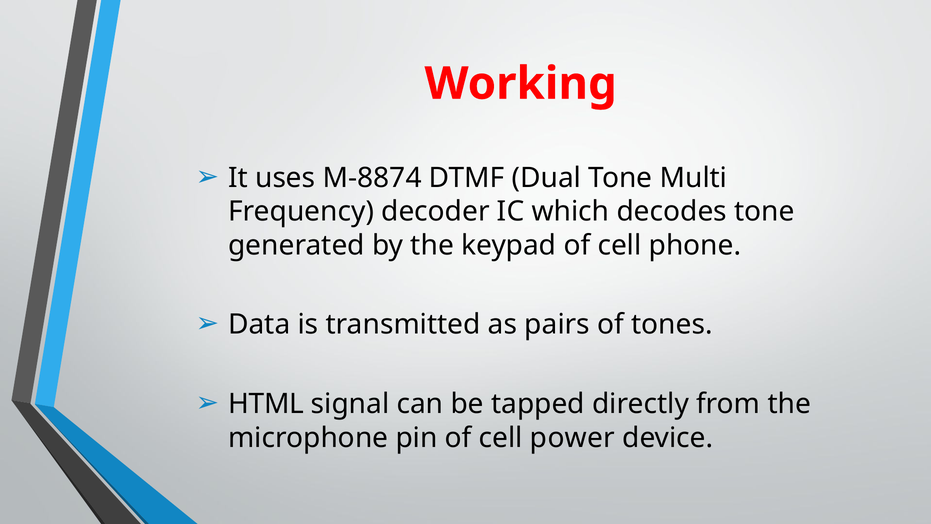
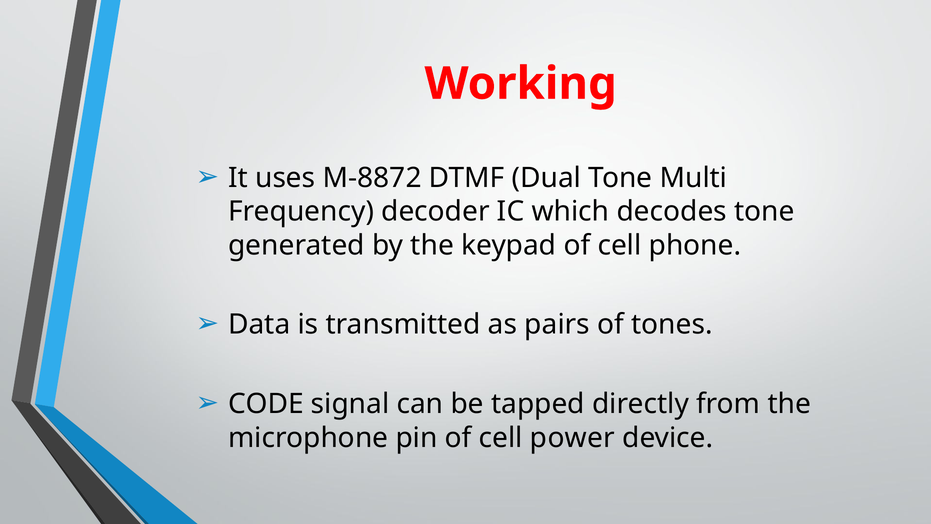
M-8874: M-8874 -> M-8872
HTML: HTML -> CODE
